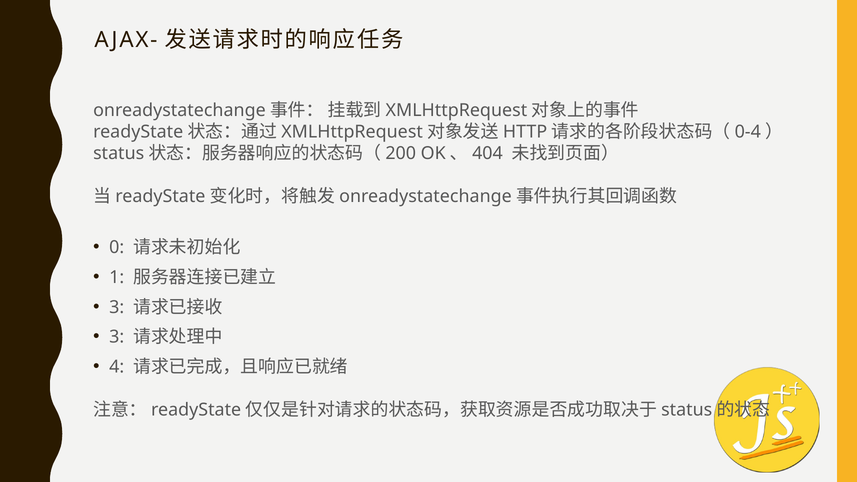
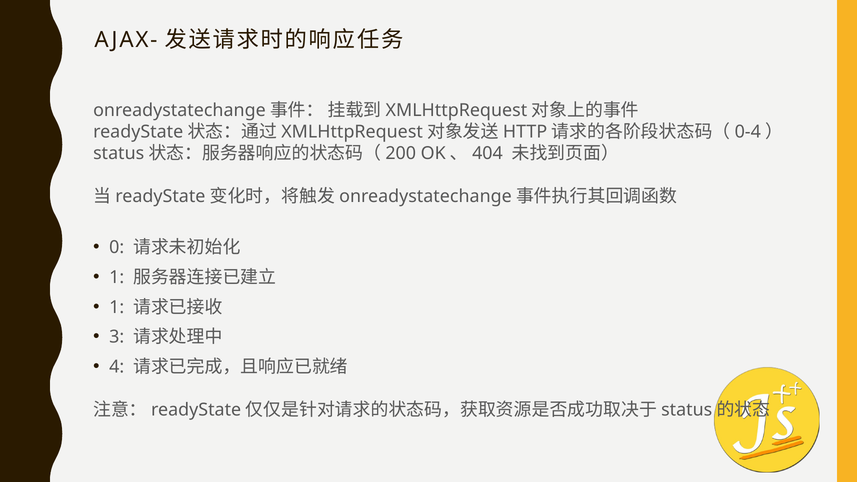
3 at (117, 307): 3 -> 1
